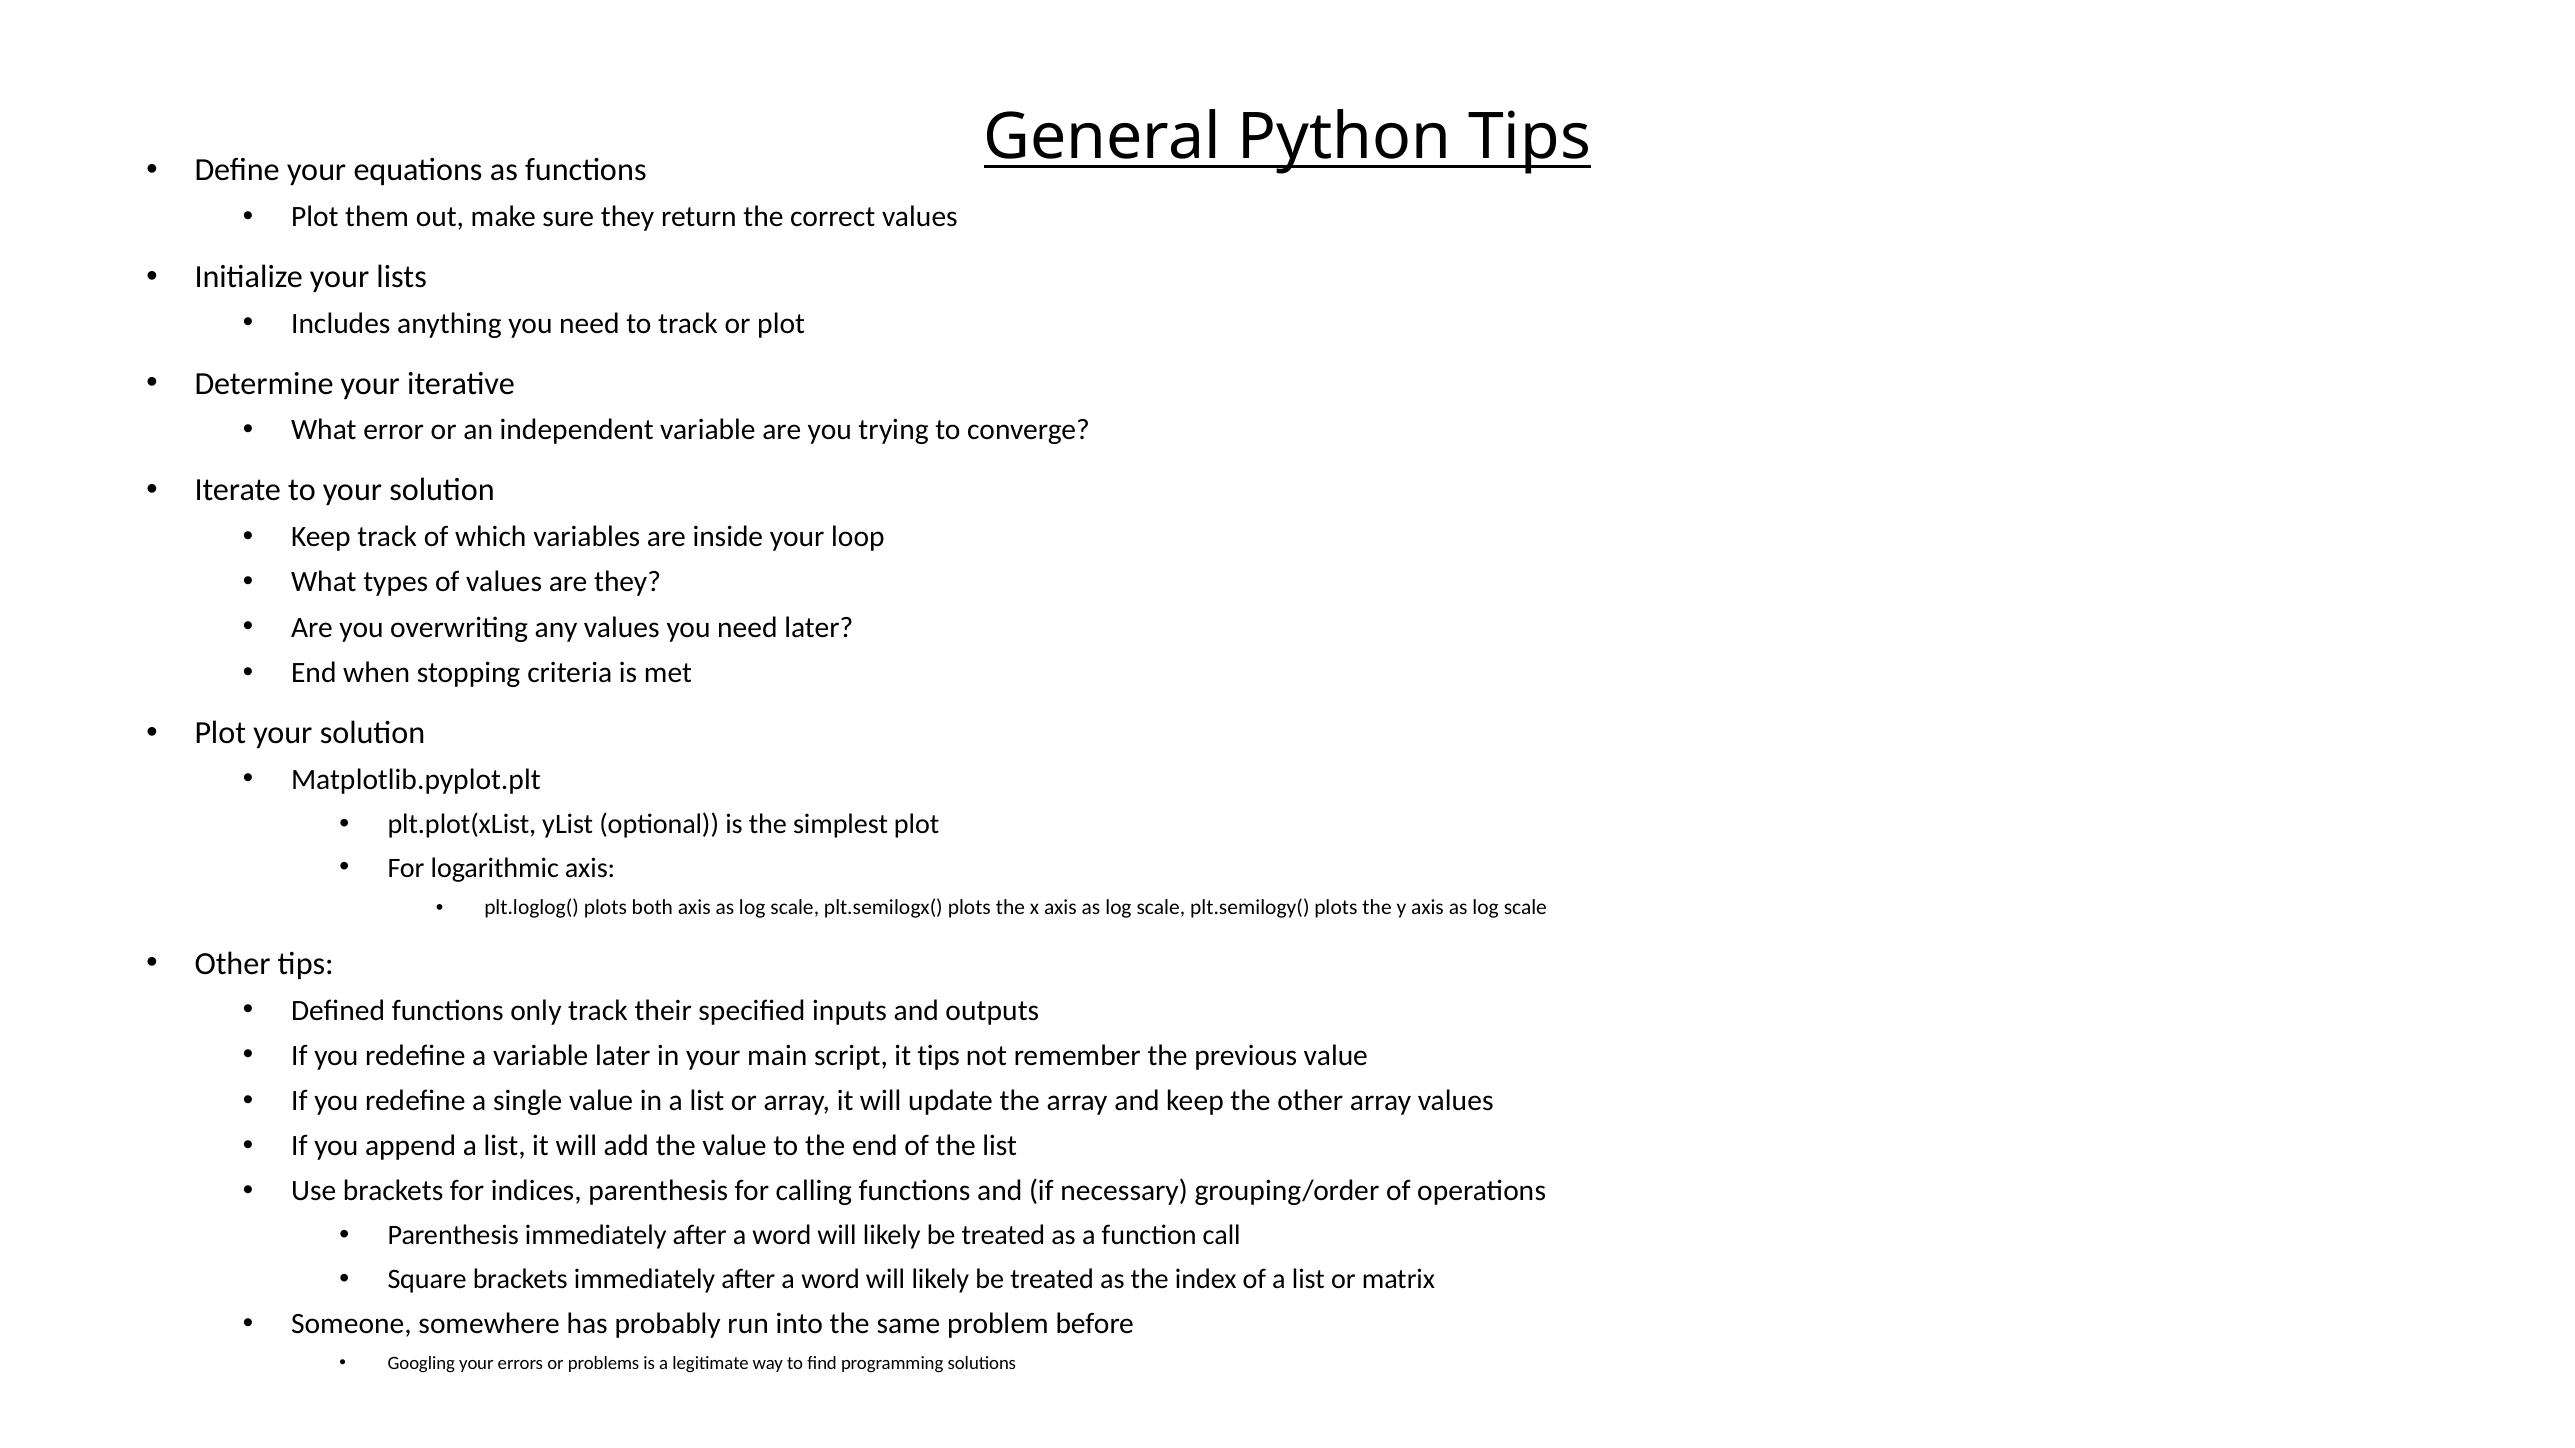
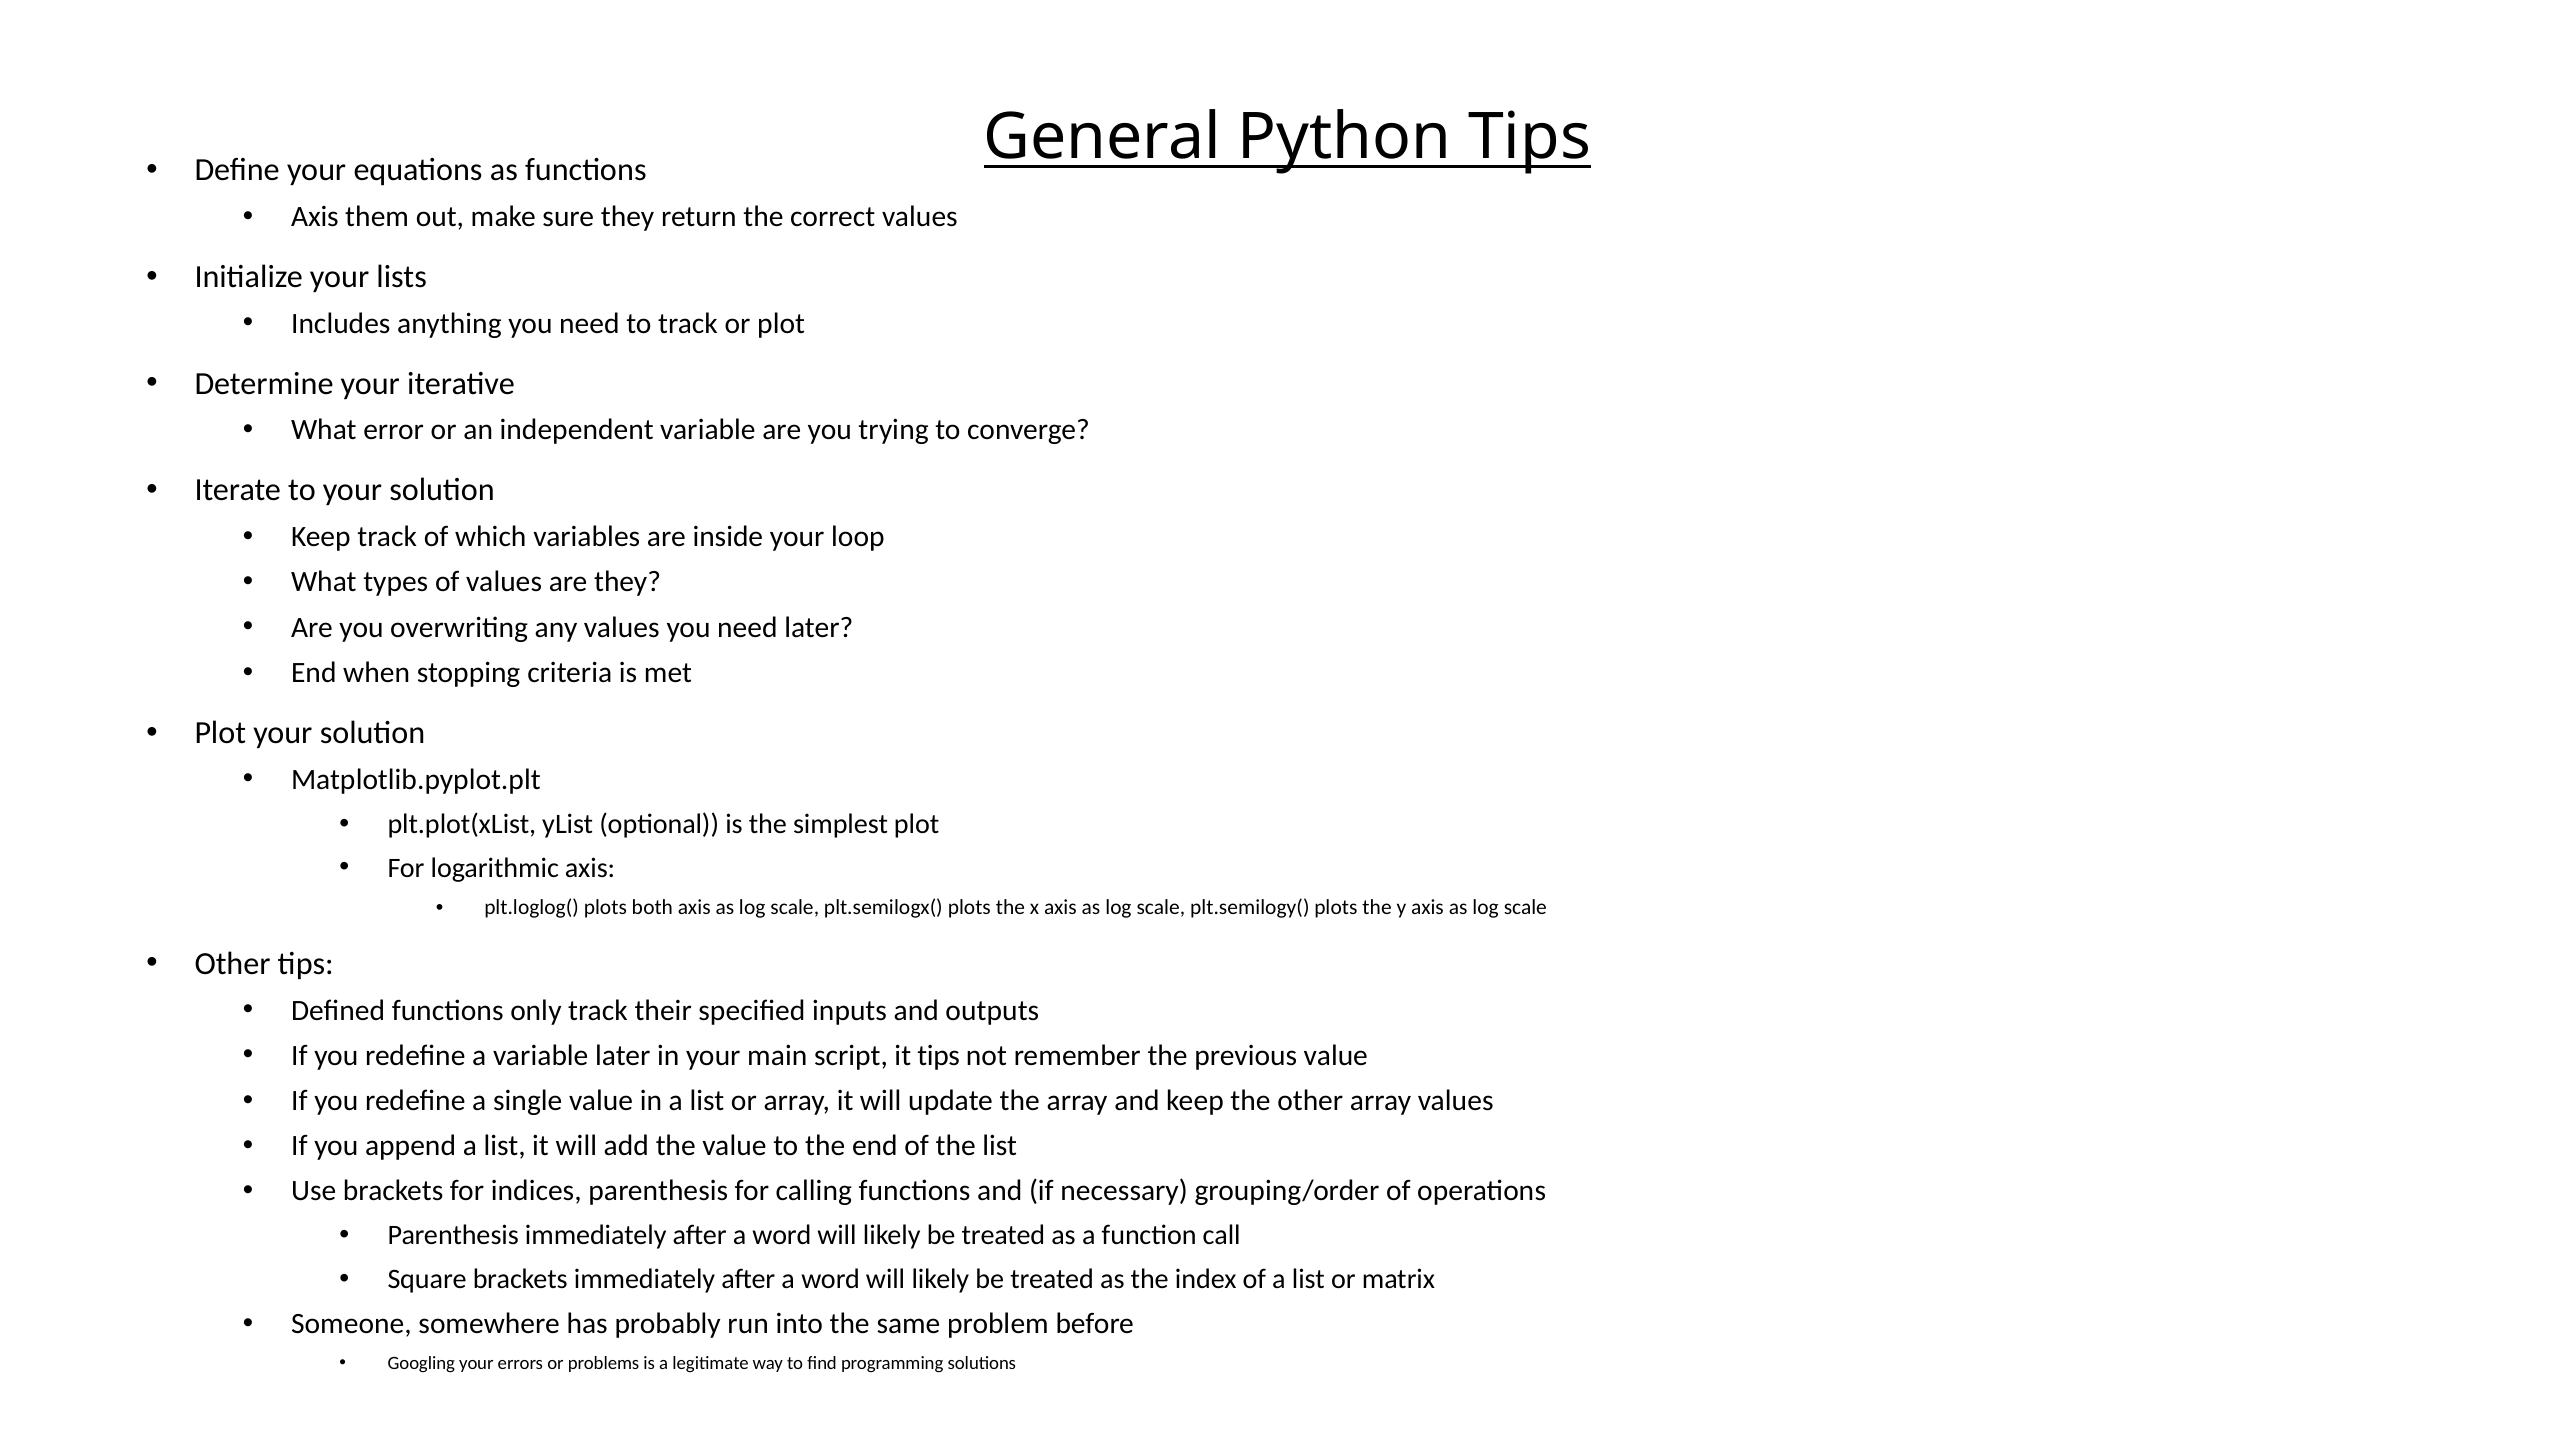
Plot at (315, 217): Plot -> Axis
